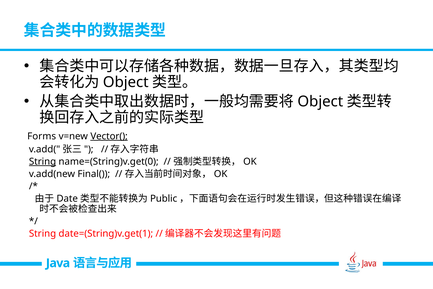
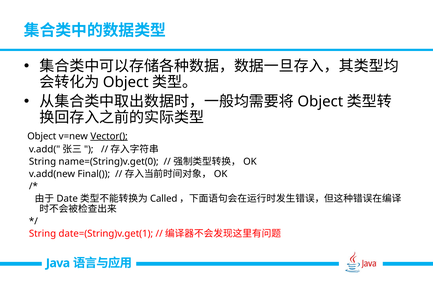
Forms at (42, 136): Forms -> Object
String at (43, 161) underline: present -> none
Public: Public -> Called
